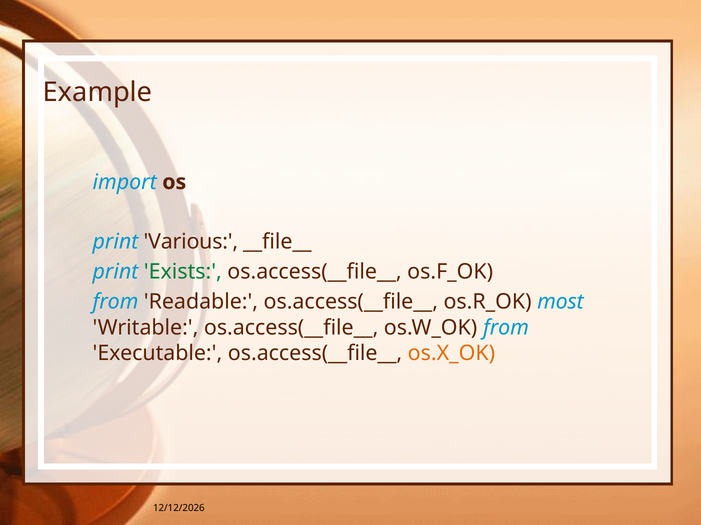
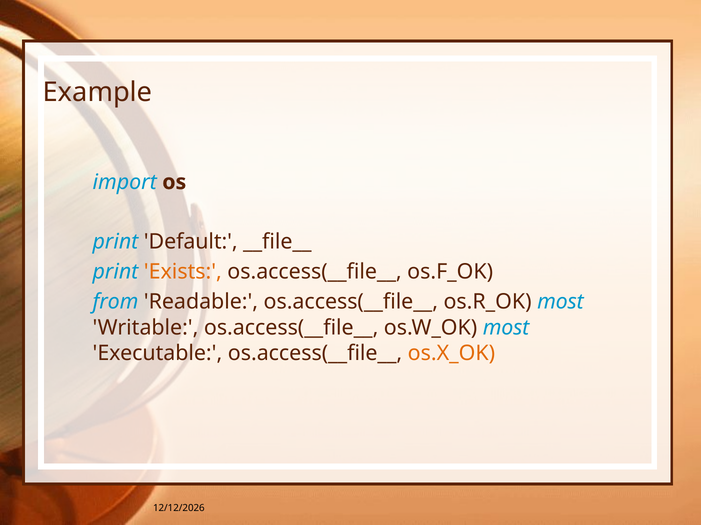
Various: Various -> Default
Exists colour: green -> orange
os.W_OK from: from -> most
